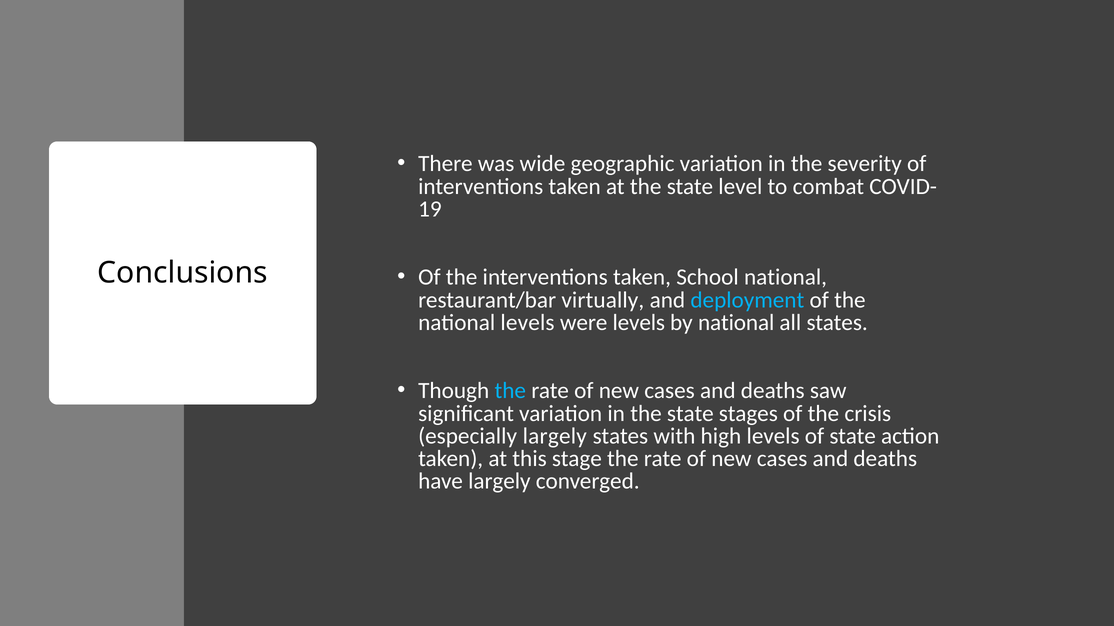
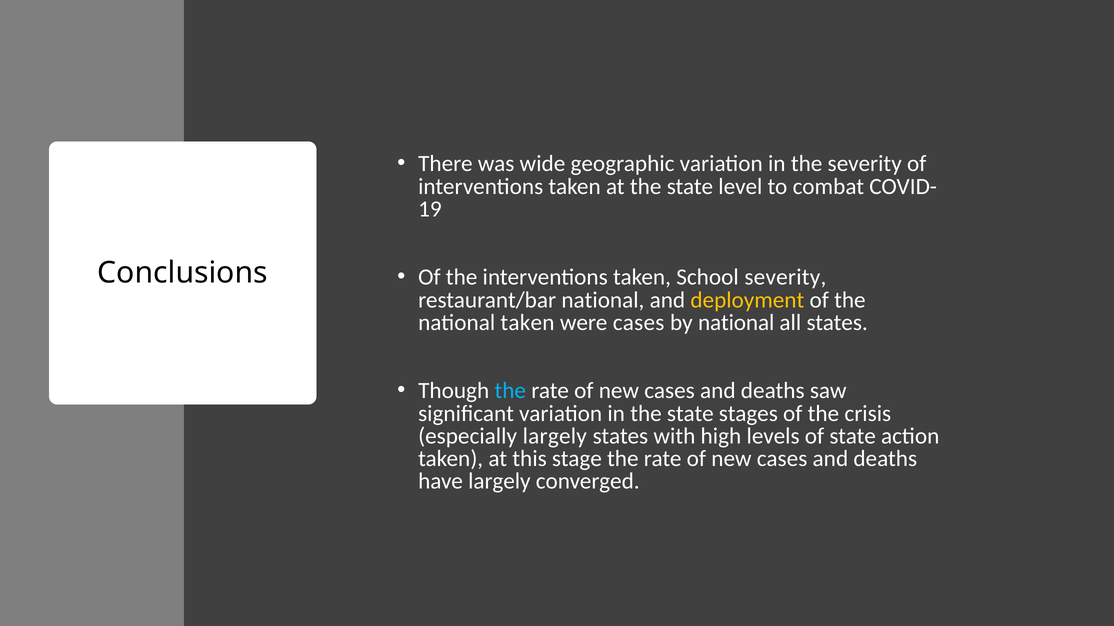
School national: national -> severity
restaurant/bar virtually: virtually -> national
deployment colour: light blue -> yellow
national levels: levels -> taken
were levels: levels -> cases
